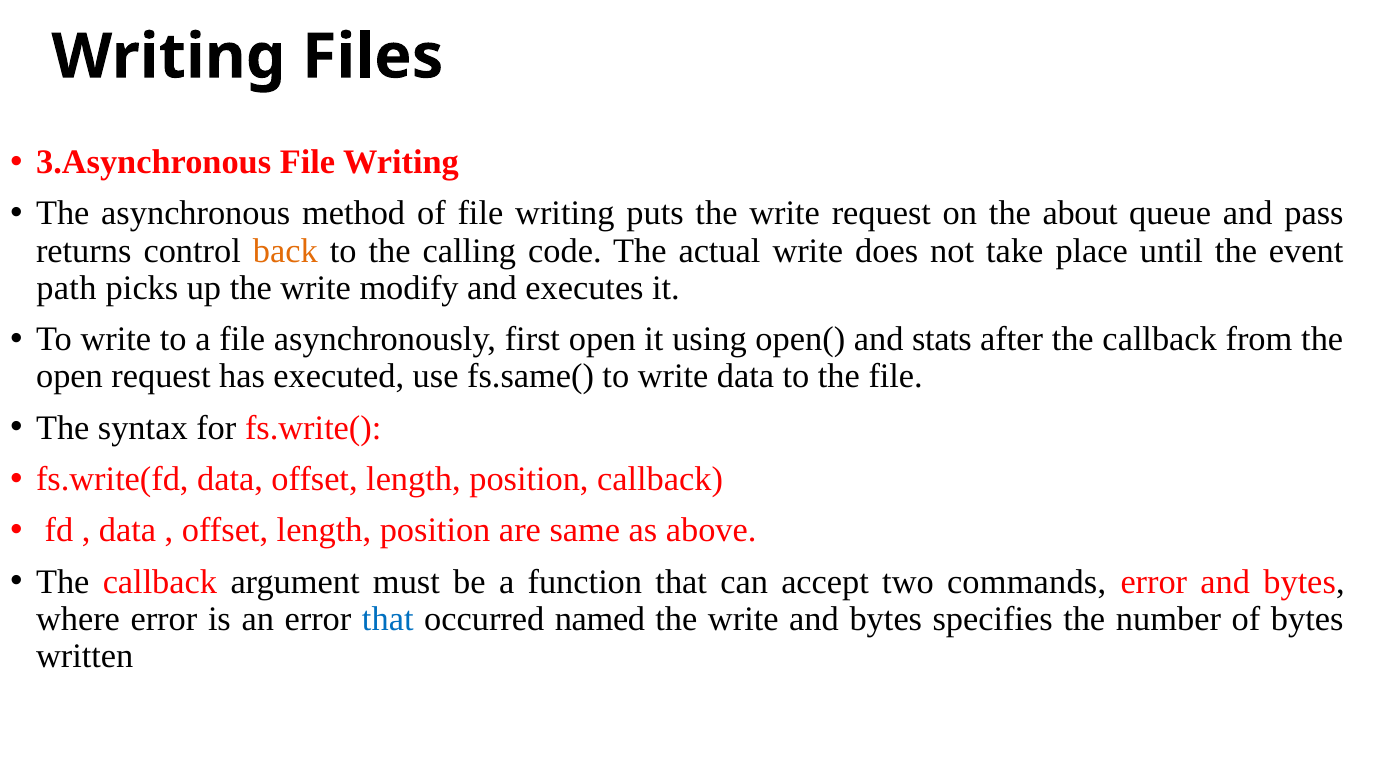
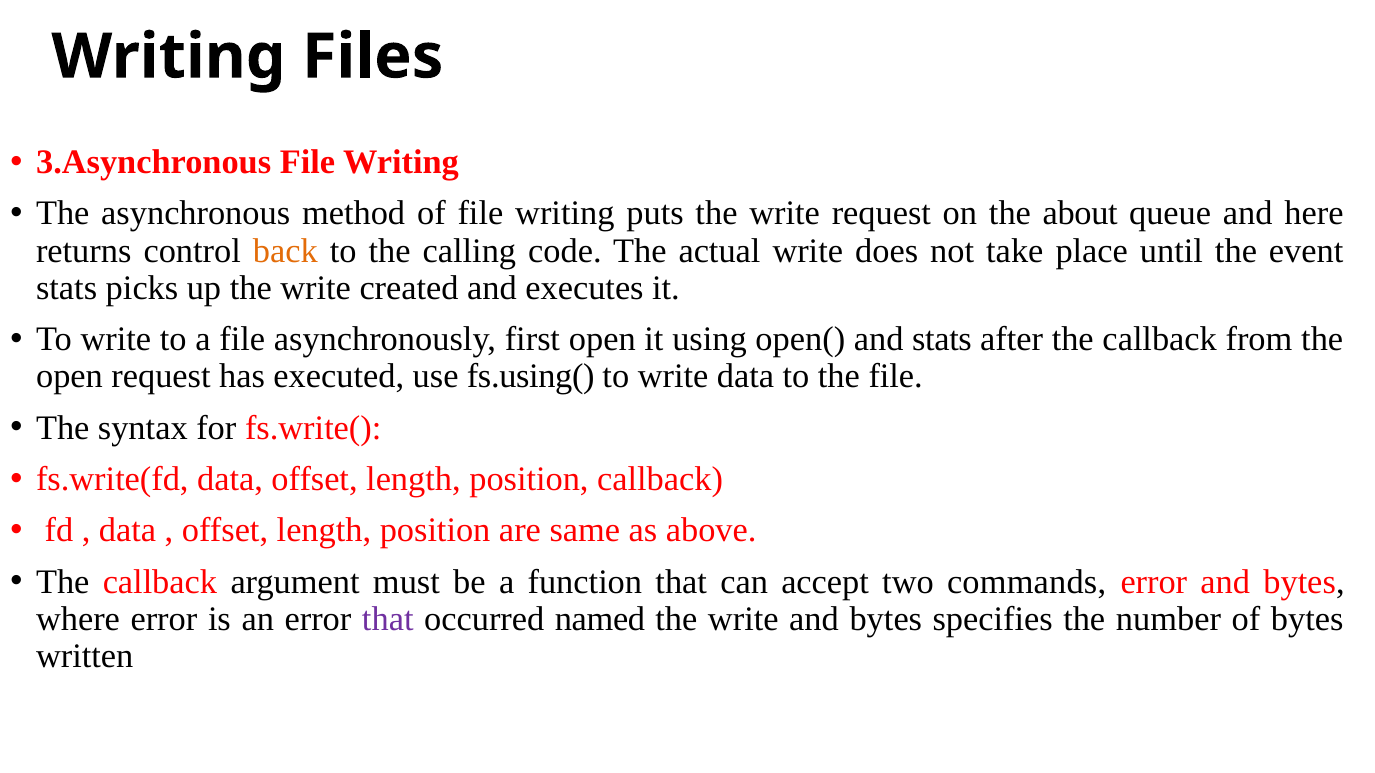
pass: pass -> here
path at (66, 288): path -> stats
modify: modify -> created
fs.same(: fs.same( -> fs.using(
that at (388, 619) colour: blue -> purple
